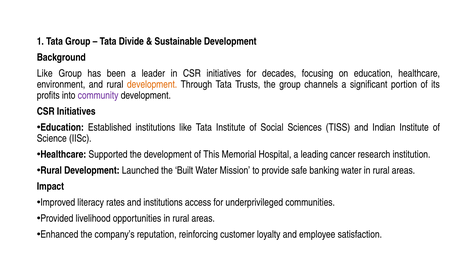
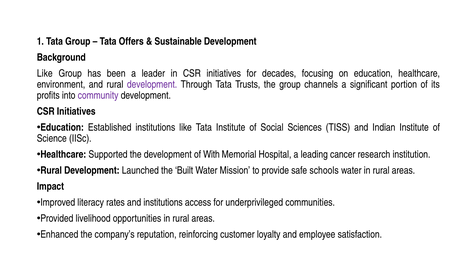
Divide: Divide -> Offers
development at (152, 84) colour: orange -> purple
This: This -> With
banking: banking -> schools
